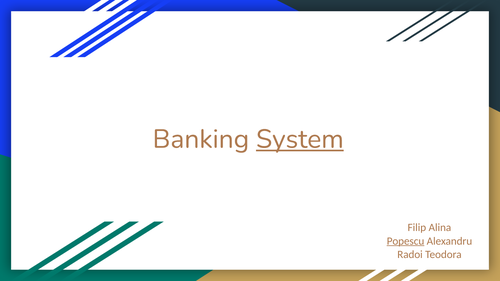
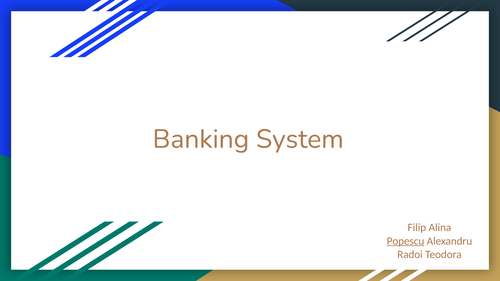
System underline: present -> none
